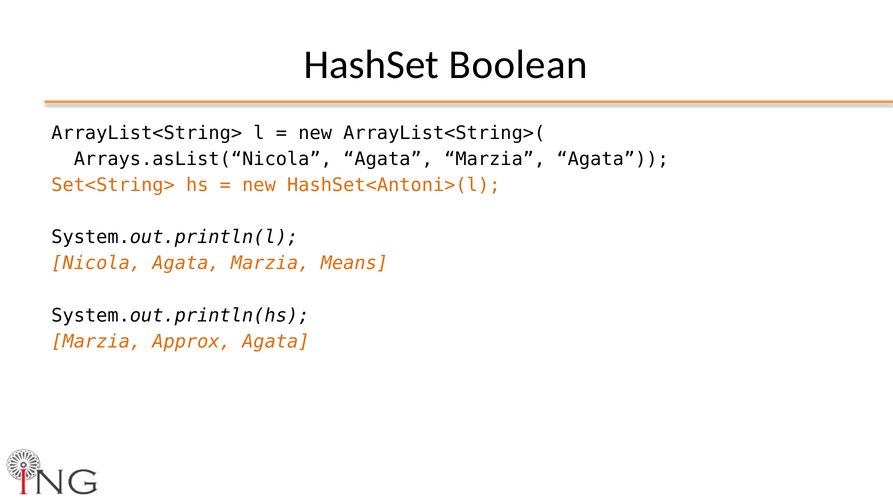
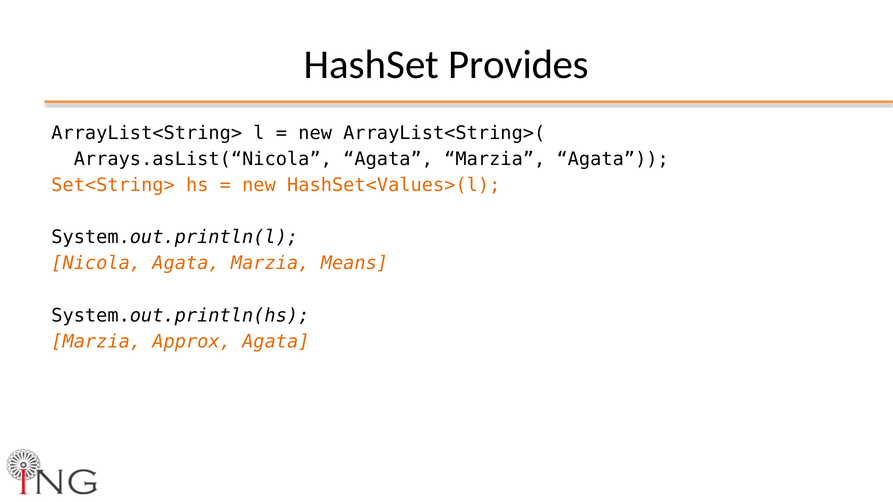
Boolean: Boolean -> Provides
HashSet<Antoni>(l: HashSet<Antoni>(l -> HashSet<Values>(l
